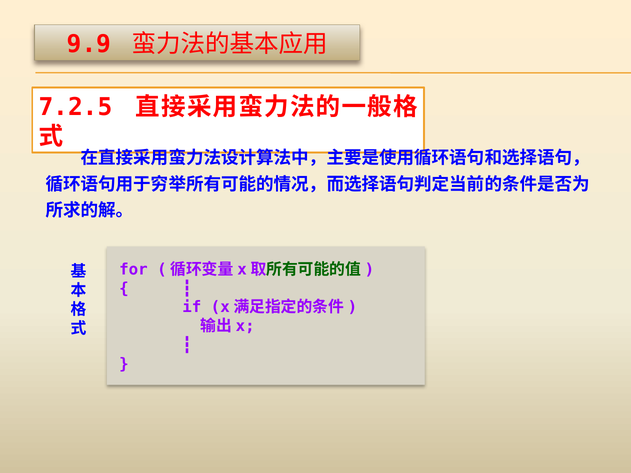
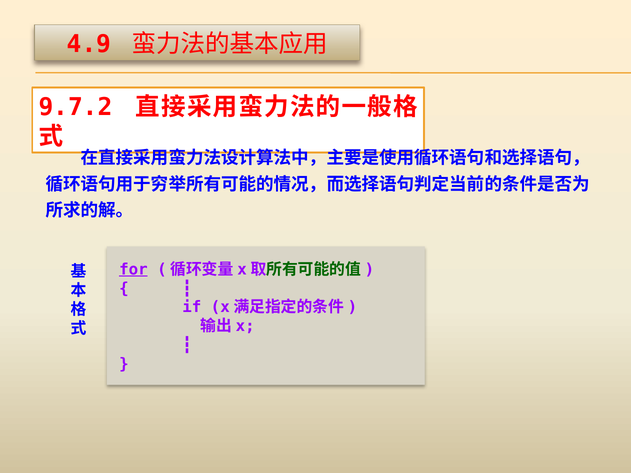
9.9: 9.9 -> 4.9
7.2.5: 7.2.5 -> 9.7.2
for underline: none -> present
